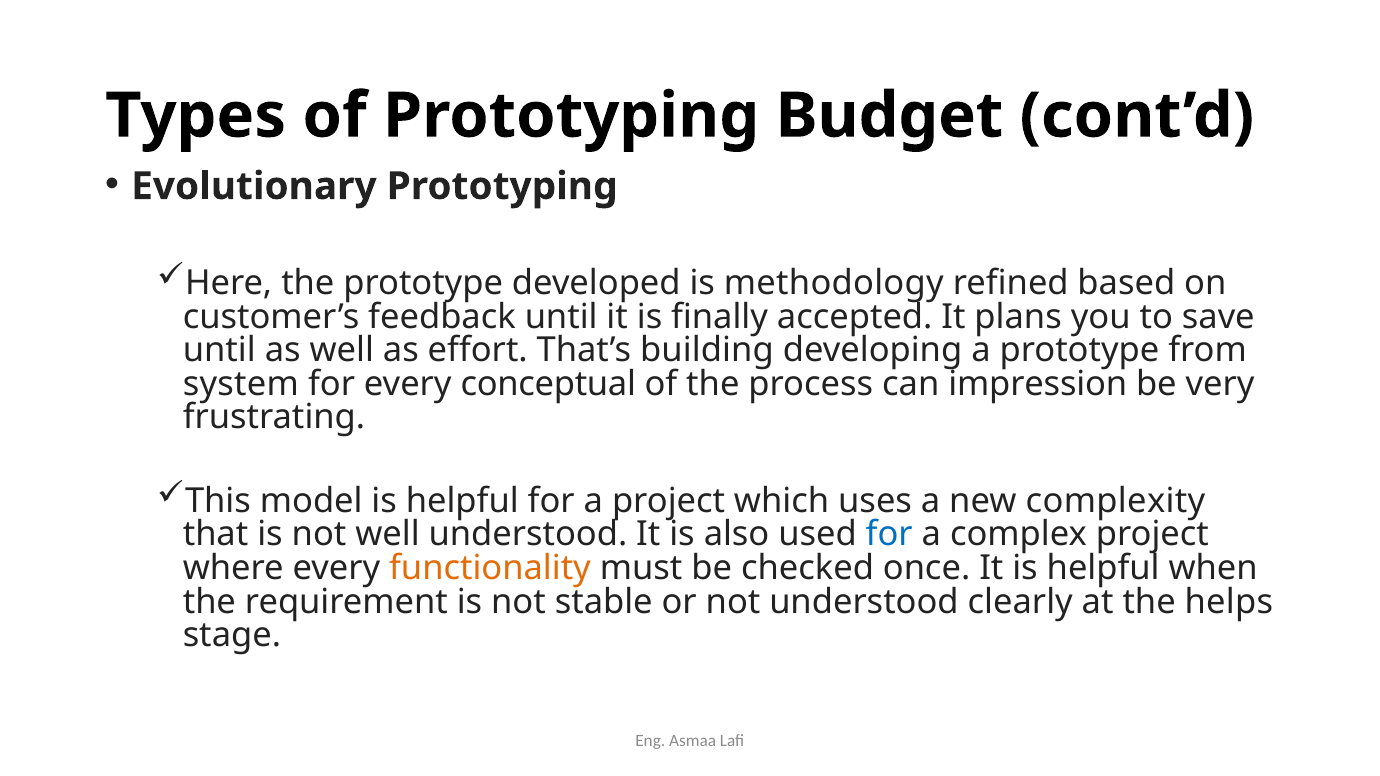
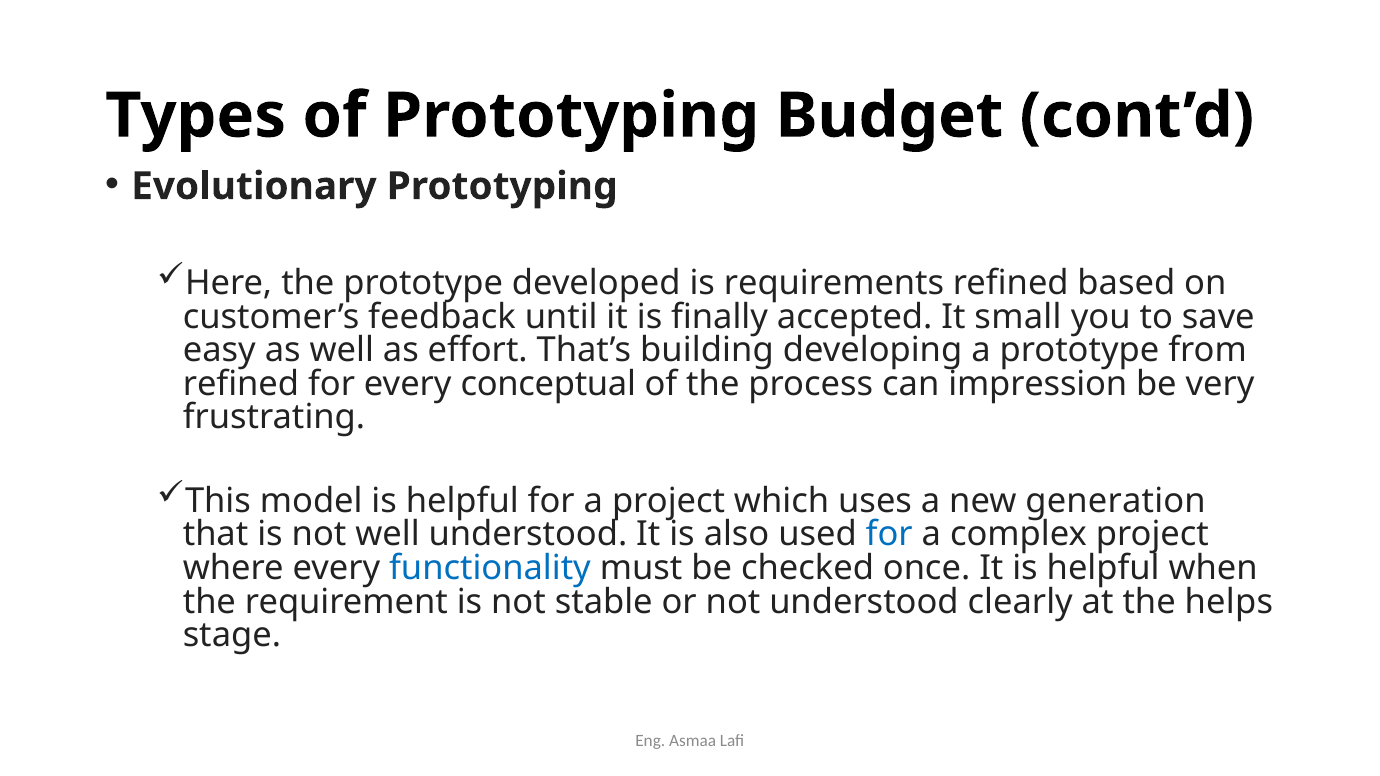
methodology: methodology -> requirements
plans: plans -> small
until at (219, 350): until -> easy
system at (241, 384): system -> refined
complexity: complexity -> generation
functionality colour: orange -> blue
